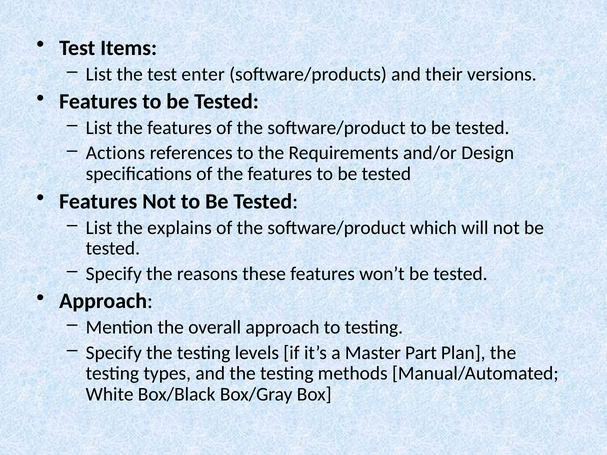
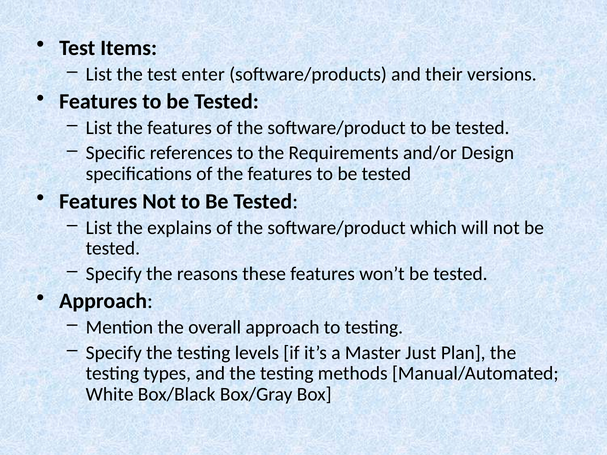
Actions: Actions -> Specific
Part: Part -> Just
